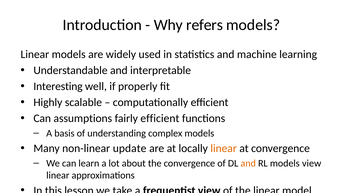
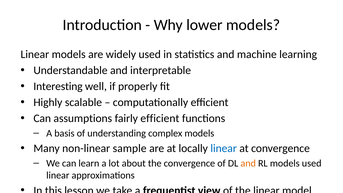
refers: refers -> lower
update: update -> sample
linear at (224, 148) colour: orange -> blue
models view: view -> used
